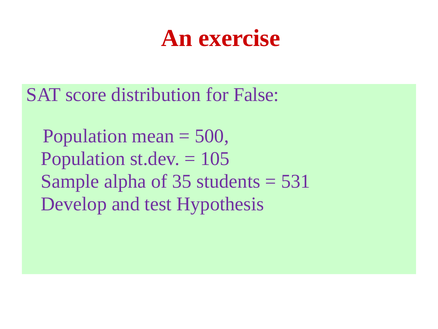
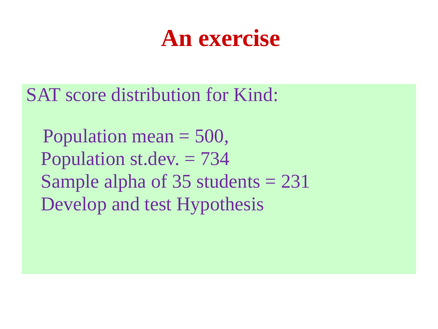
False: False -> Kind
105: 105 -> 734
531: 531 -> 231
